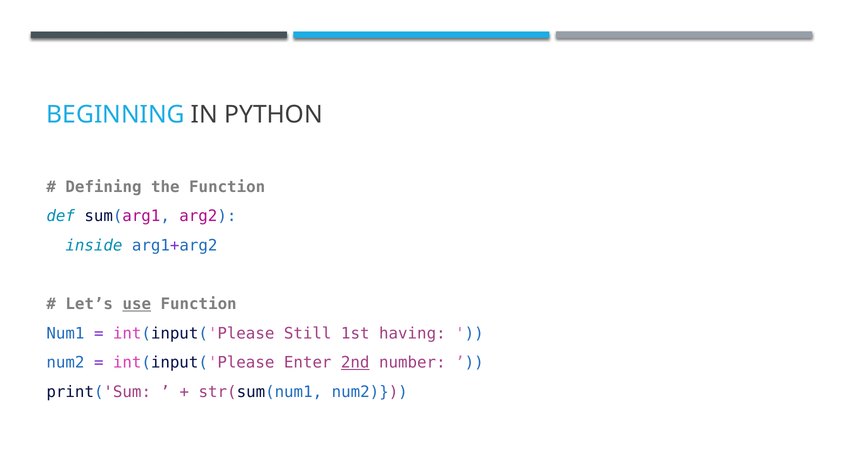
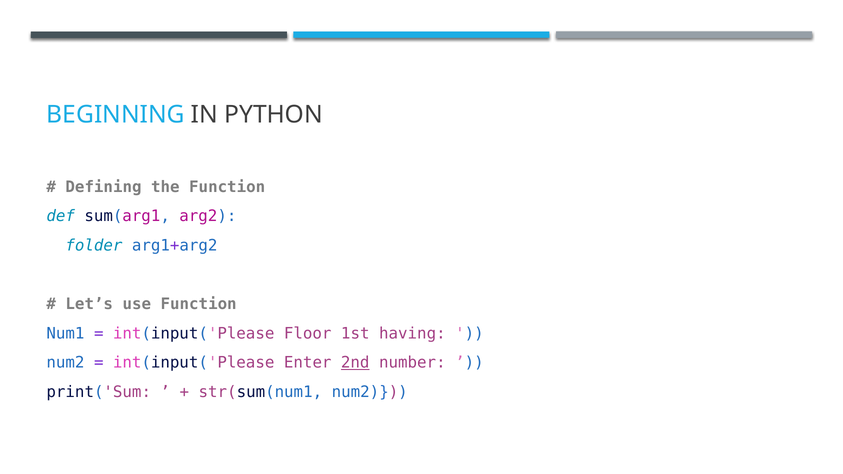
inside: inside -> folder
use underline: present -> none
Still: Still -> Floor
